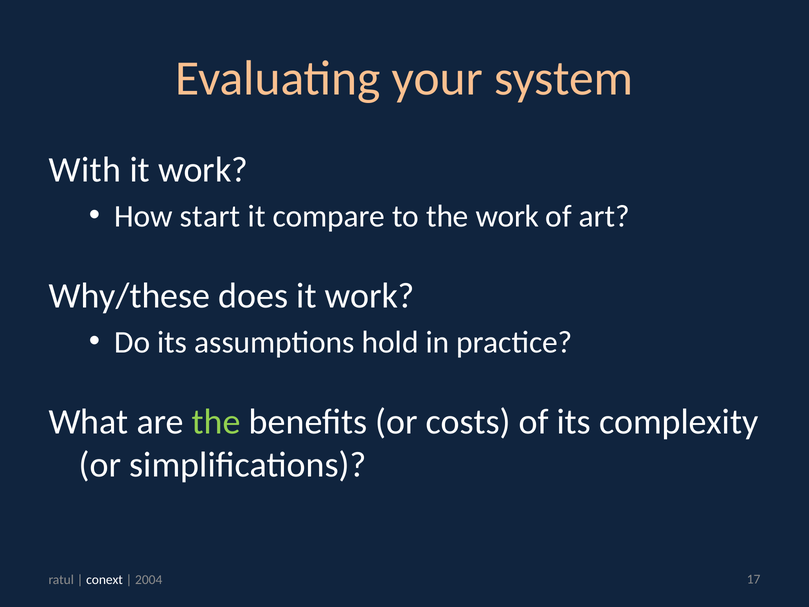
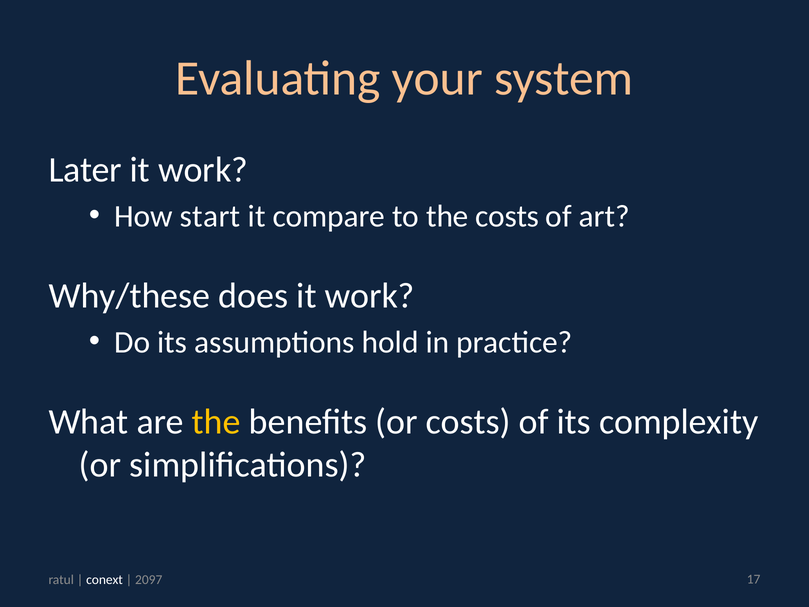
With: With -> Later
the work: work -> costs
the at (216, 421) colour: light green -> yellow
2004: 2004 -> 2097
